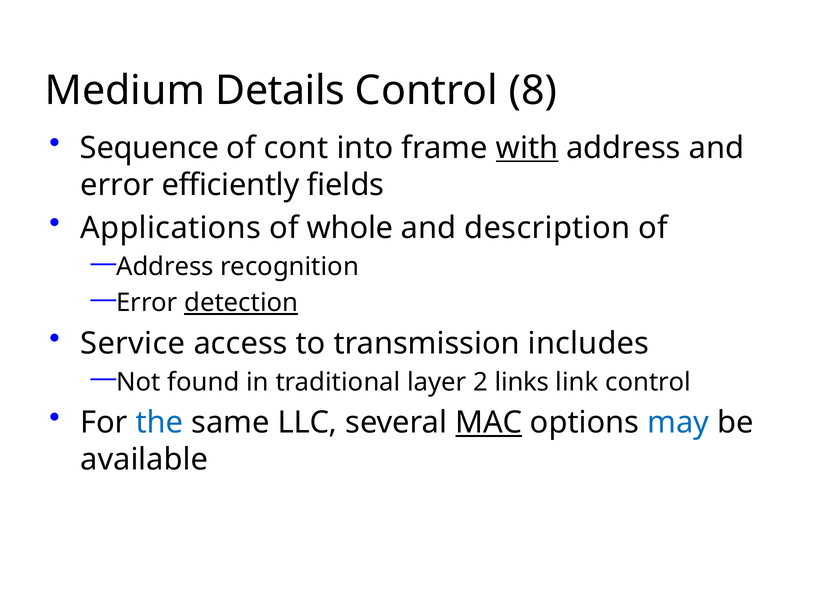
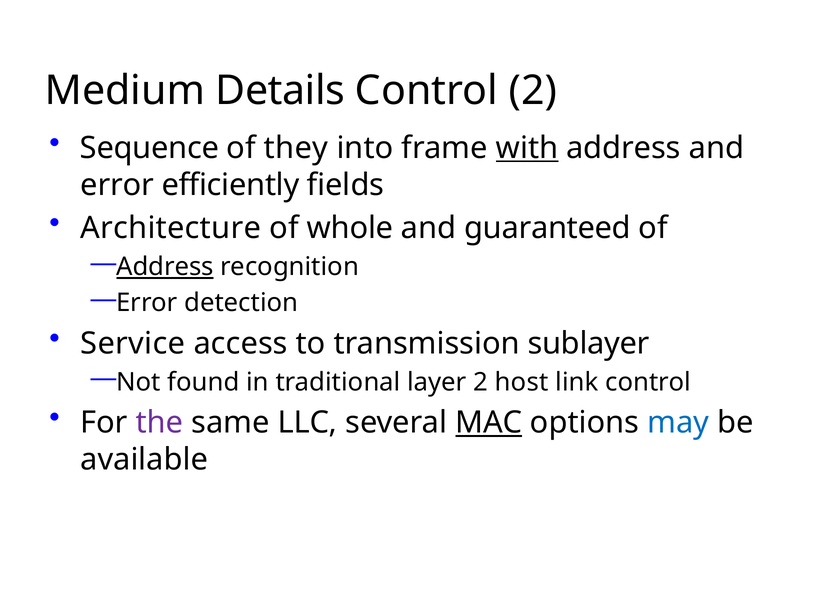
Control 8: 8 -> 2
cont: cont -> they
Applications: Applications -> Architecture
description: description -> guaranteed
Address at (165, 267) underline: none -> present
detection underline: present -> none
includes: includes -> sublayer
links: links -> host
the colour: blue -> purple
